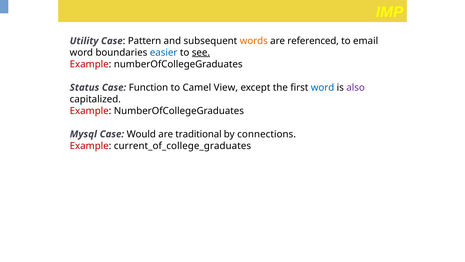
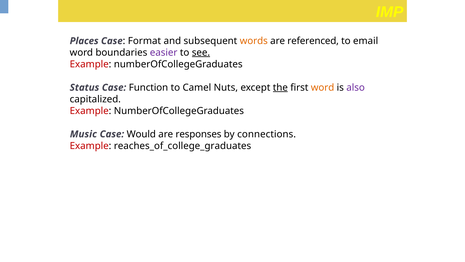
Utility: Utility -> Places
Pattern: Pattern -> Format
easier colour: blue -> purple
View: View -> Nuts
the underline: none -> present
word at (323, 87) colour: blue -> orange
Mysql: Mysql -> Music
traditional: traditional -> responses
current_of_college_graduates: current_of_college_graduates -> reaches_of_college_graduates
